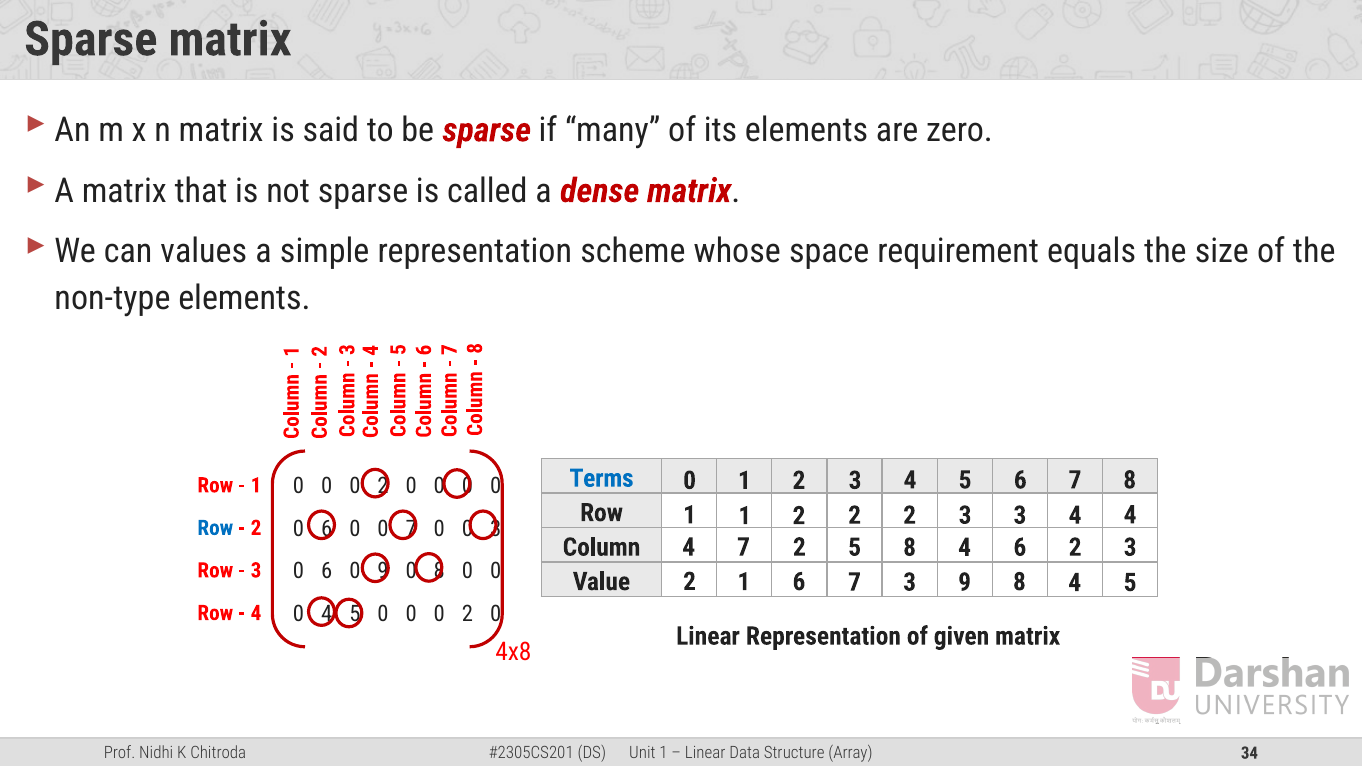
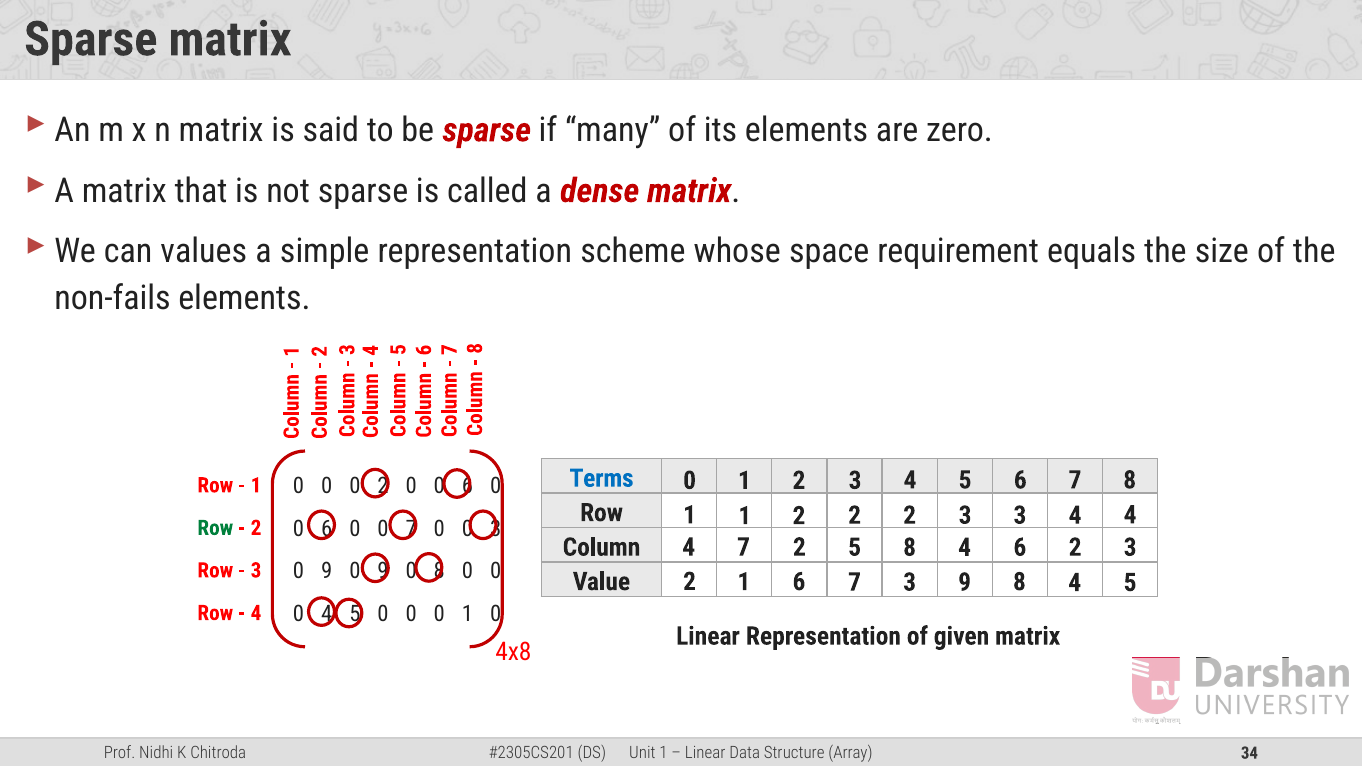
non-type: non-type -> non-fails
2 0 0 0: 0 -> 6
Row at (215, 528) colour: blue -> green
6 at (327, 571): 6 -> 9
2 at (467, 614): 2 -> 1
